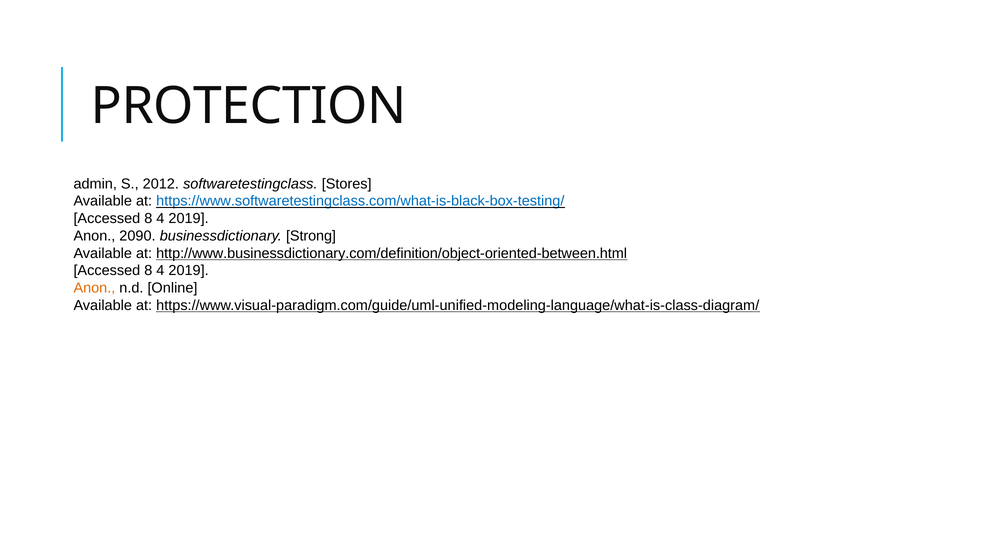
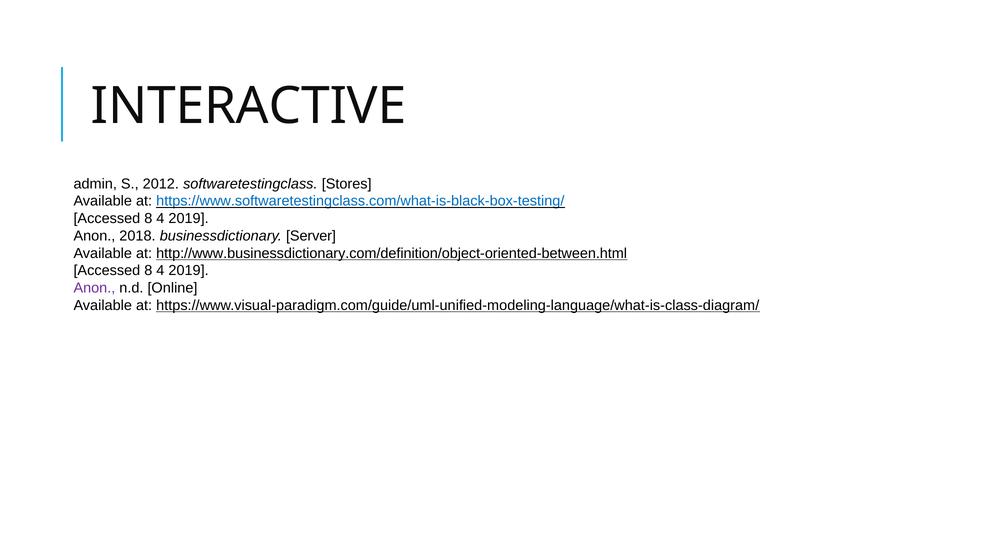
PROTECTION: PROTECTION -> INTERACTIVE
2090: 2090 -> 2018
Strong: Strong -> Server
Anon at (94, 288) colour: orange -> purple
